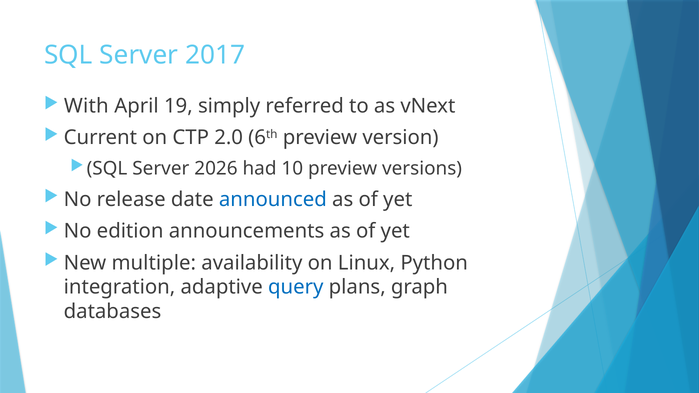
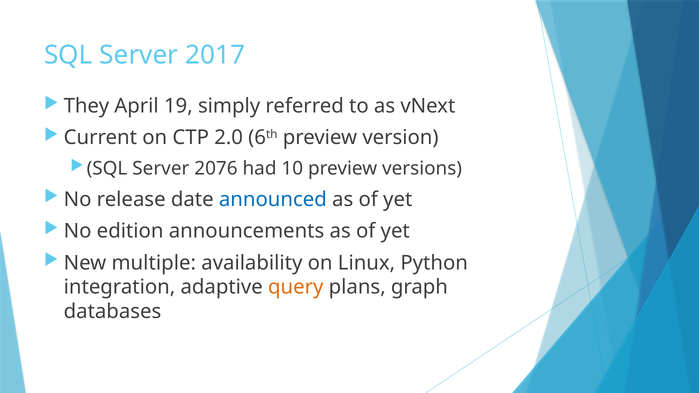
With: With -> They
2026: 2026 -> 2076
query colour: blue -> orange
